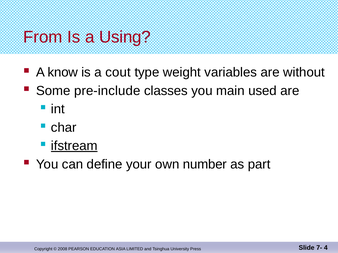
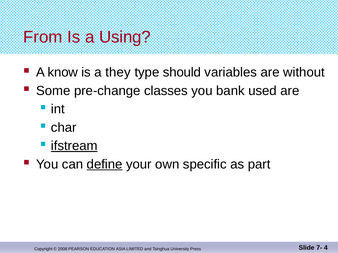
cout: cout -> they
weight: weight -> should
pre-include: pre-include -> pre-change
main: main -> bank
define underline: none -> present
number: number -> specific
